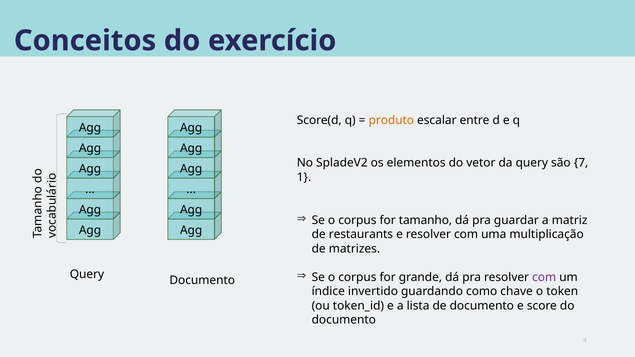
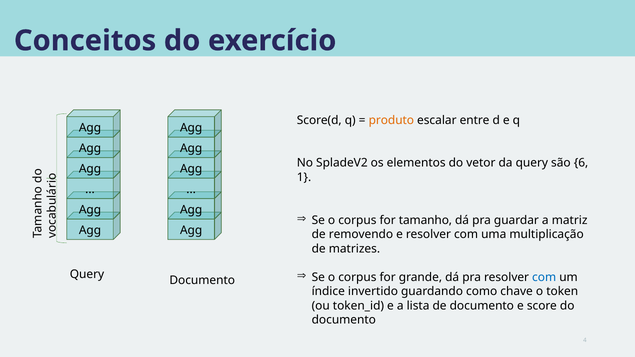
7: 7 -> 6
restaurants: restaurants -> removendo
com at (544, 277) colour: purple -> blue
